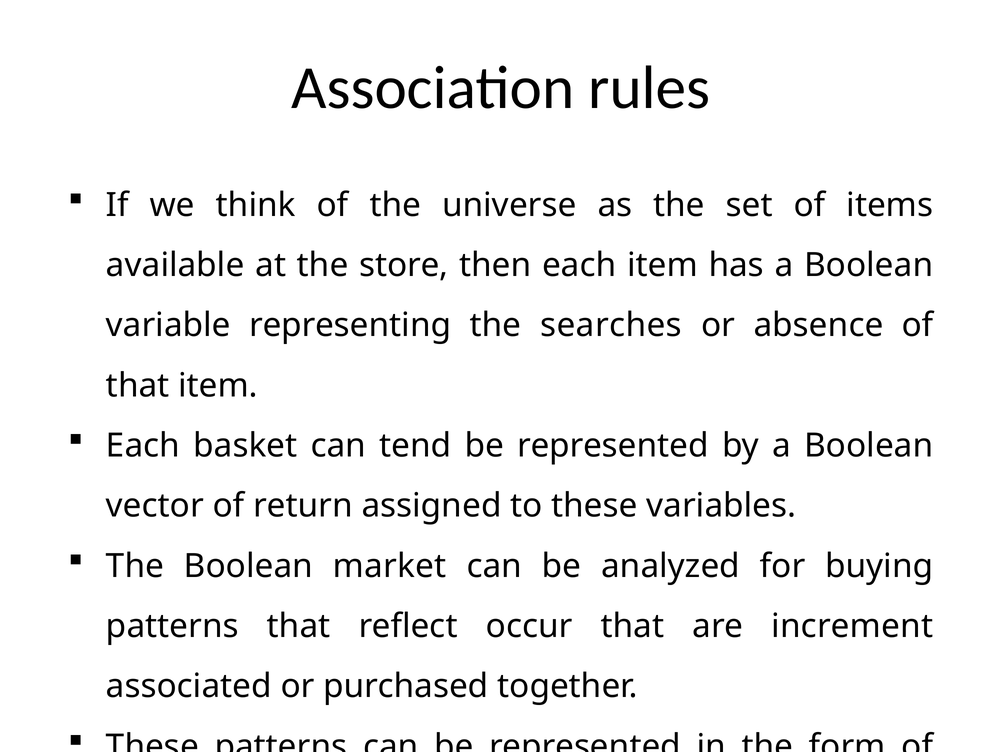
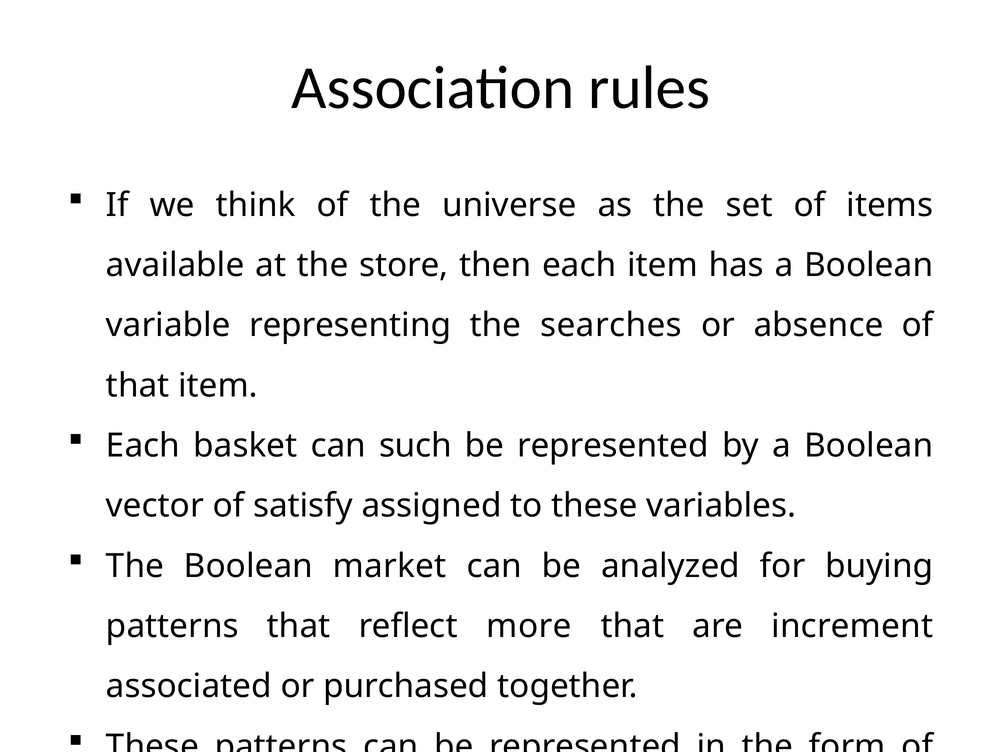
tend: tend -> such
return: return -> satisfy
occur: occur -> more
